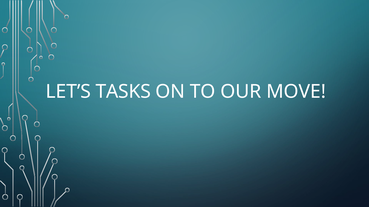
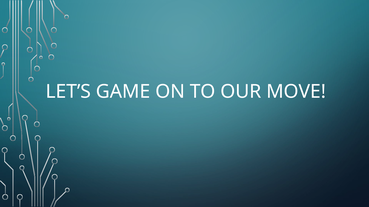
TASKS: TASKS -> GAME
